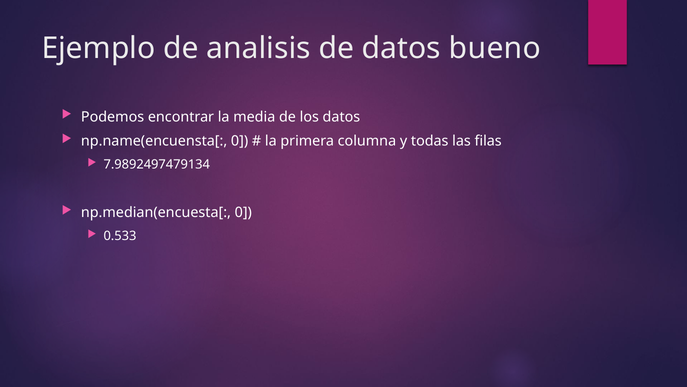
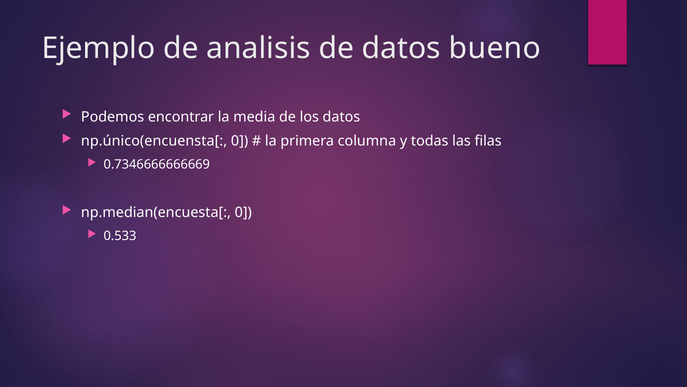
np.name(encuensta[: np.name(encuensta[ -> np.único(encuensta[
7.9892497479134: 7.9892497479134 -> 0.7346666666669
